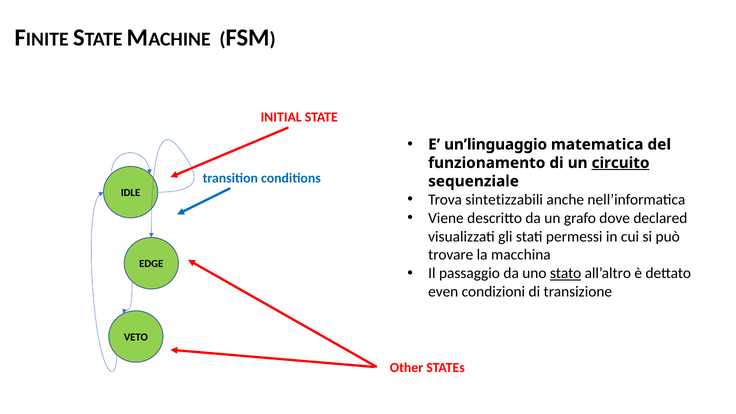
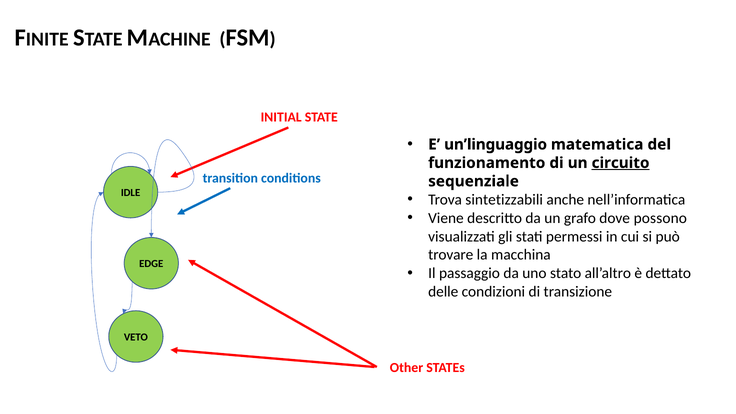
declared: declared -> possono
stato underline: present -> none
even: even -> delle
